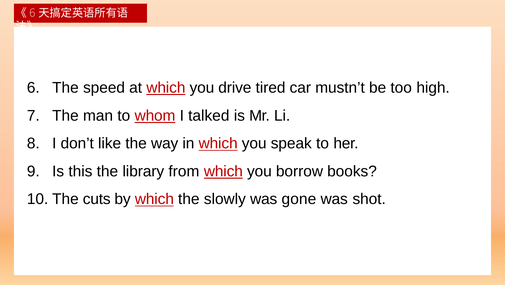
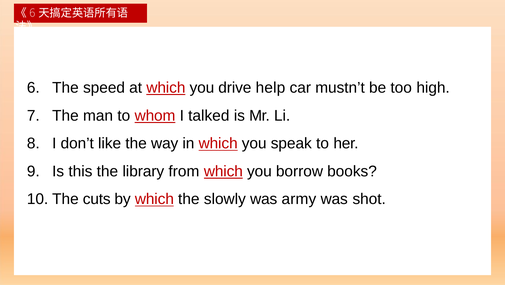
tired: tired -> help
gone: gone -> army
